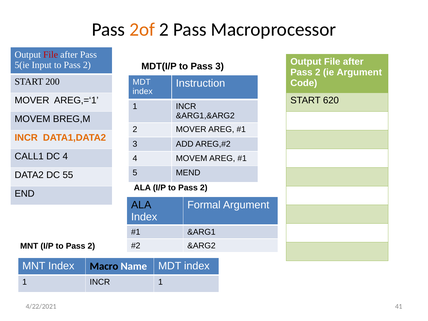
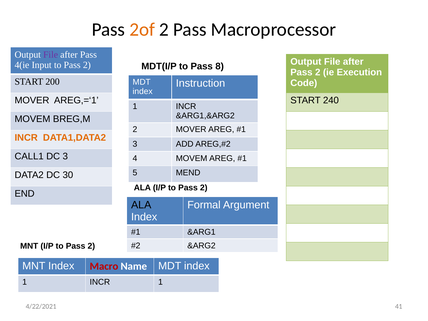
File at (51, 55) colour: red -> purple
5(ie: 5(ie -> 4(ie
Pass 3: 3 -> 8
ie Argument: Argument -> Execution
620: 620 -> 240
DC 4: 4 -> 3
55: 55 -> 30
Macro colour: black -> red
